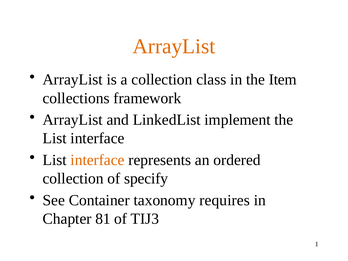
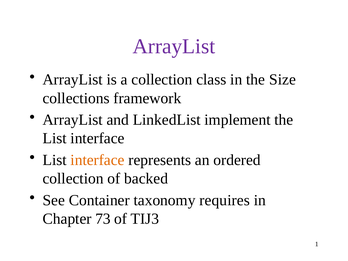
ArrayList at (174, 46) colour: orange -> purple
Item: Item -> Size
specify: specify -> backed
81: 81 -> 73
